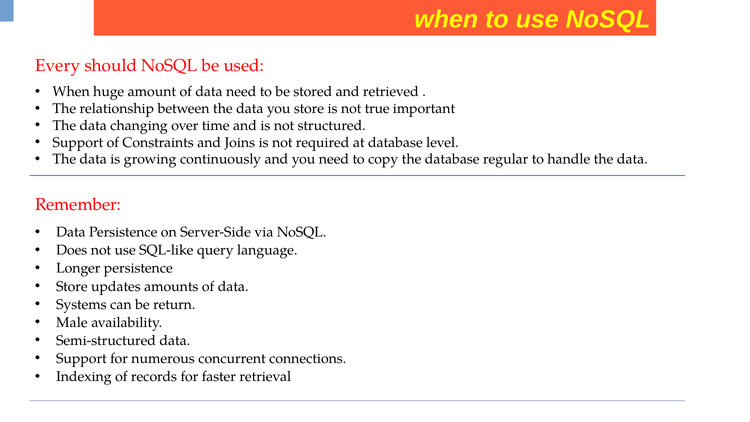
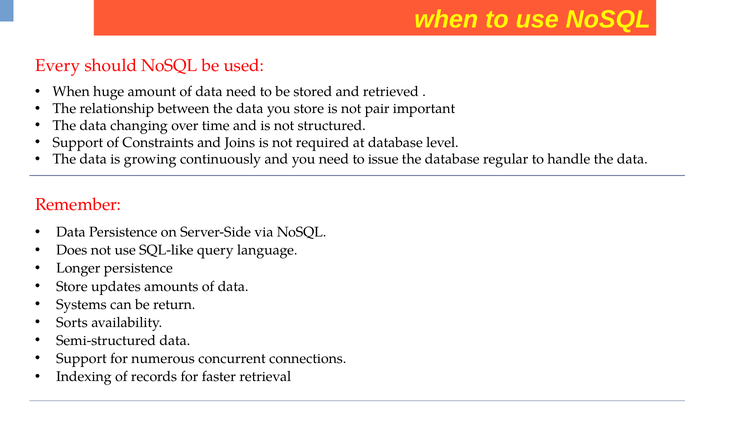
true: true -> pair
copy: copy -> issue
Male: Male -> Sorts
